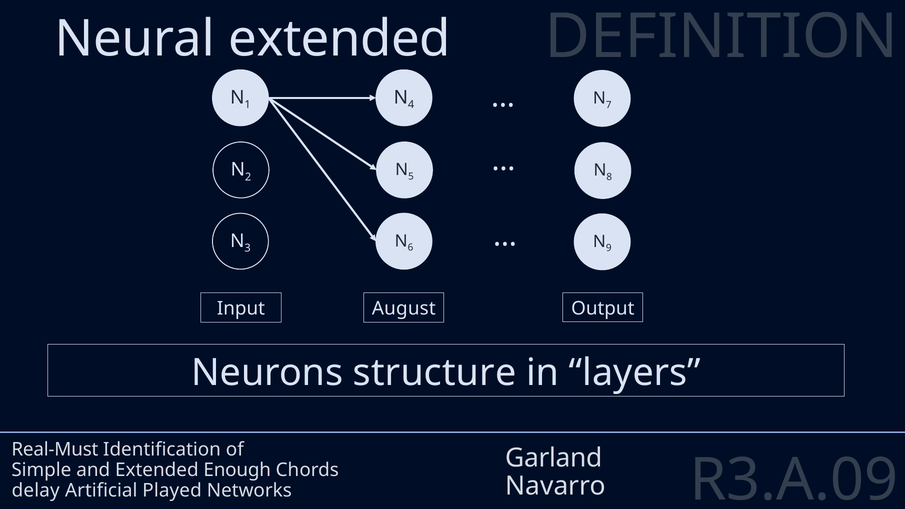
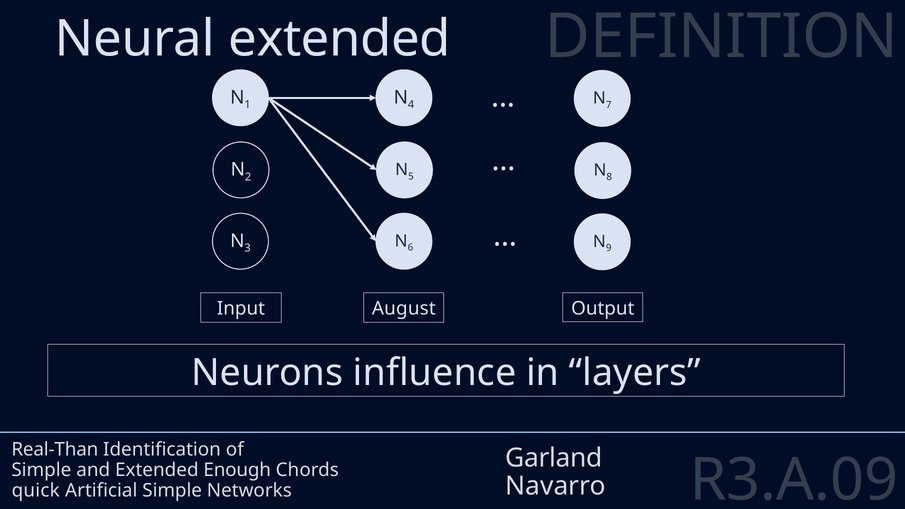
structure: structure -> influence
Real-Must: Real-Must -> Real-Than
delay: delay -> quick
Artificial Played: Played -> Simple
